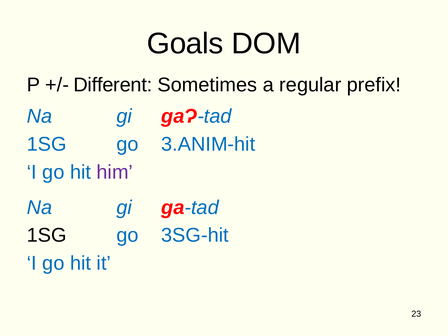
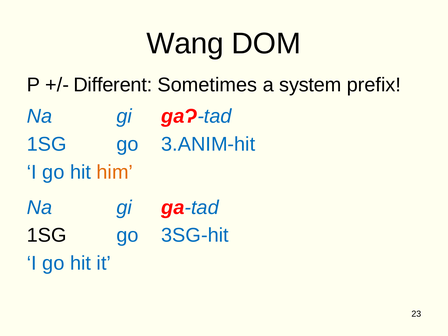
Goals: Goals -> Wang
regular: regular -> system
him colour: purple -> orange
